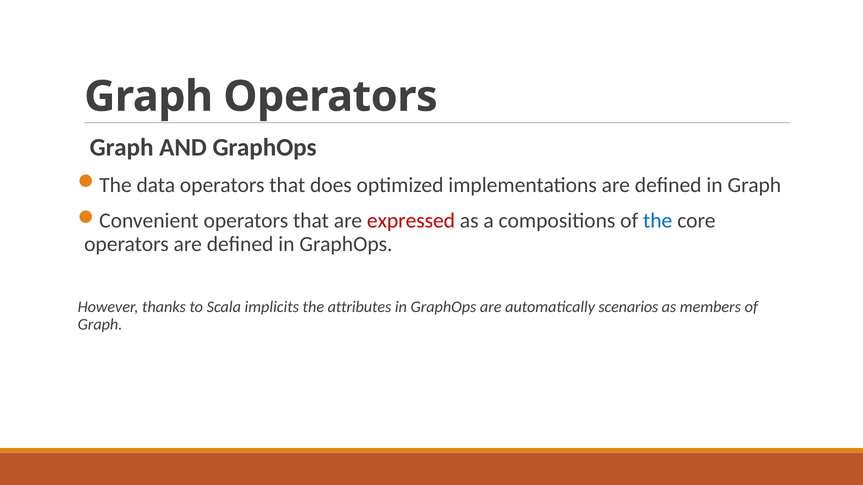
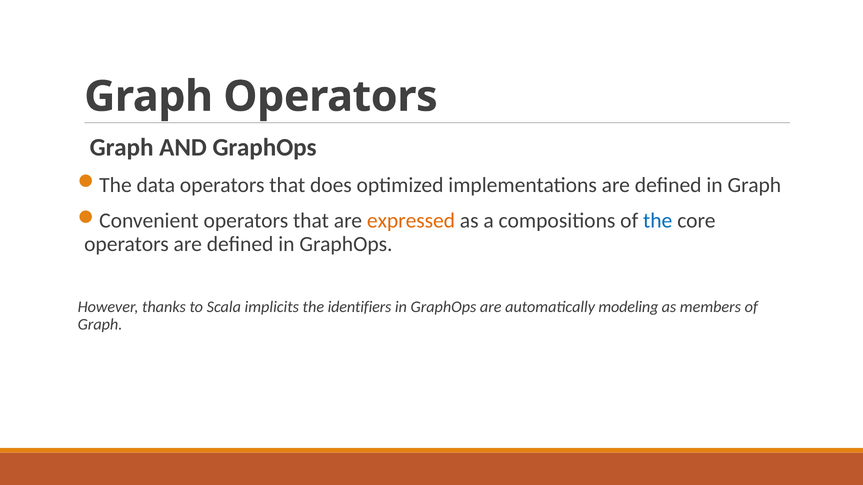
expressed colour: red -> orange
attributes: attributes -> identifiers
scenarios: scenarios -> modeling
